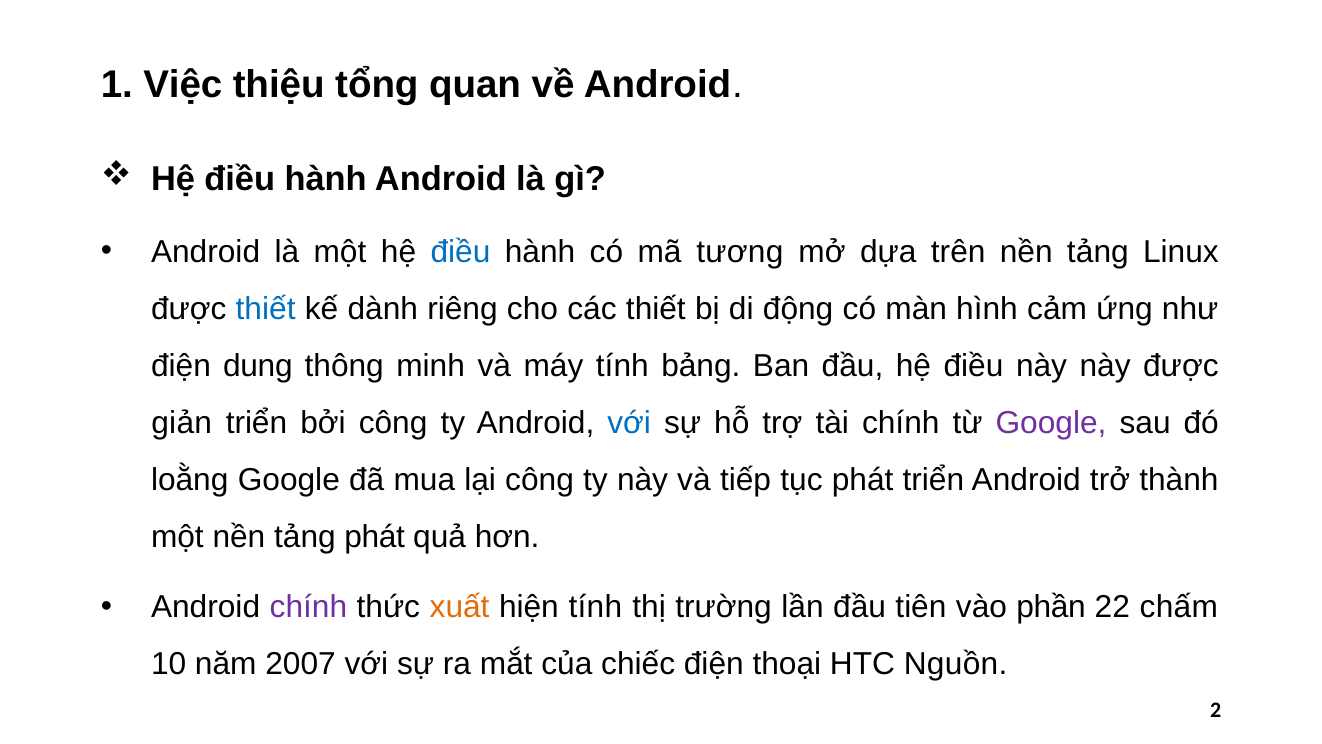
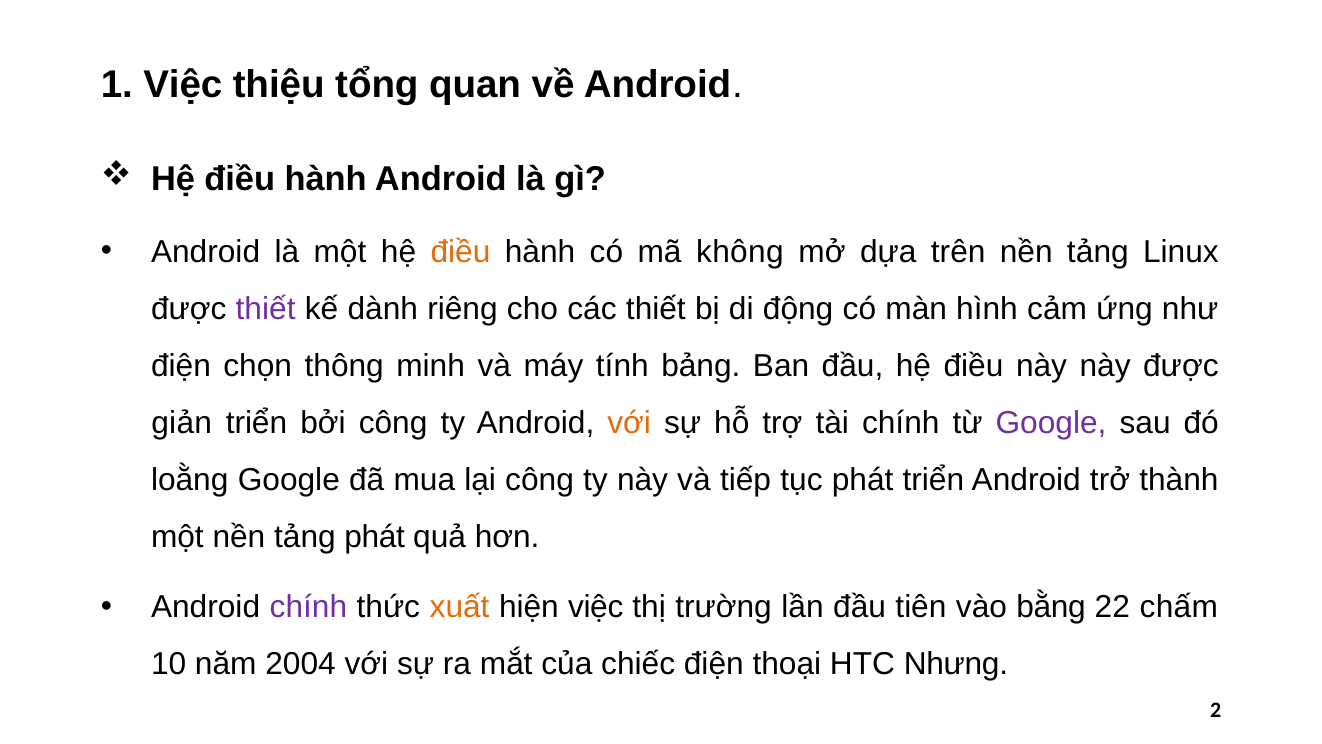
điều at (460, 252) colour: blue -> orange
tương: tương -> không
thiết at (266, 309) colour: blue -> purple
dung: dung -> chọn
với at (629, 422) colour: blue -> orange
hiện tính: tính -> việc
phần: phần -> bằng
2007: 2007 -> 2004
Nguồn: Nguồn -> Nhưng
